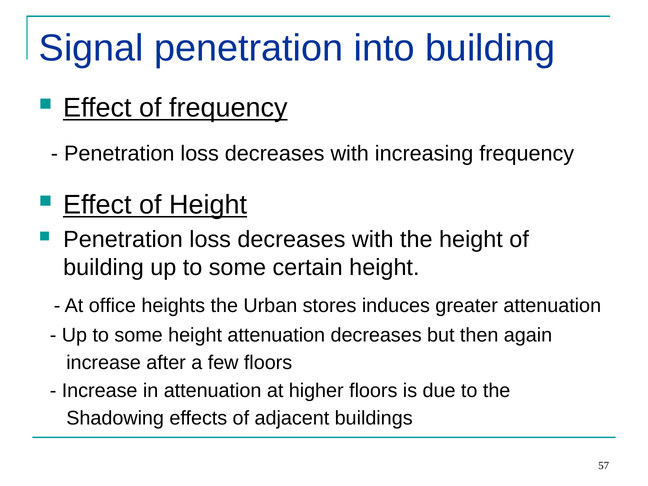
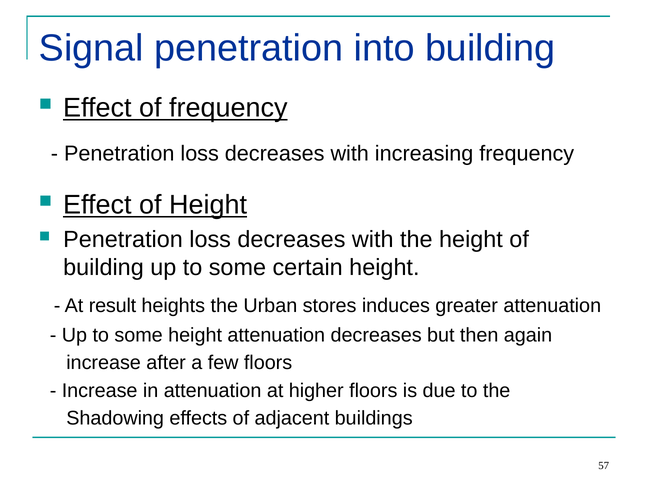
office: office -> result
